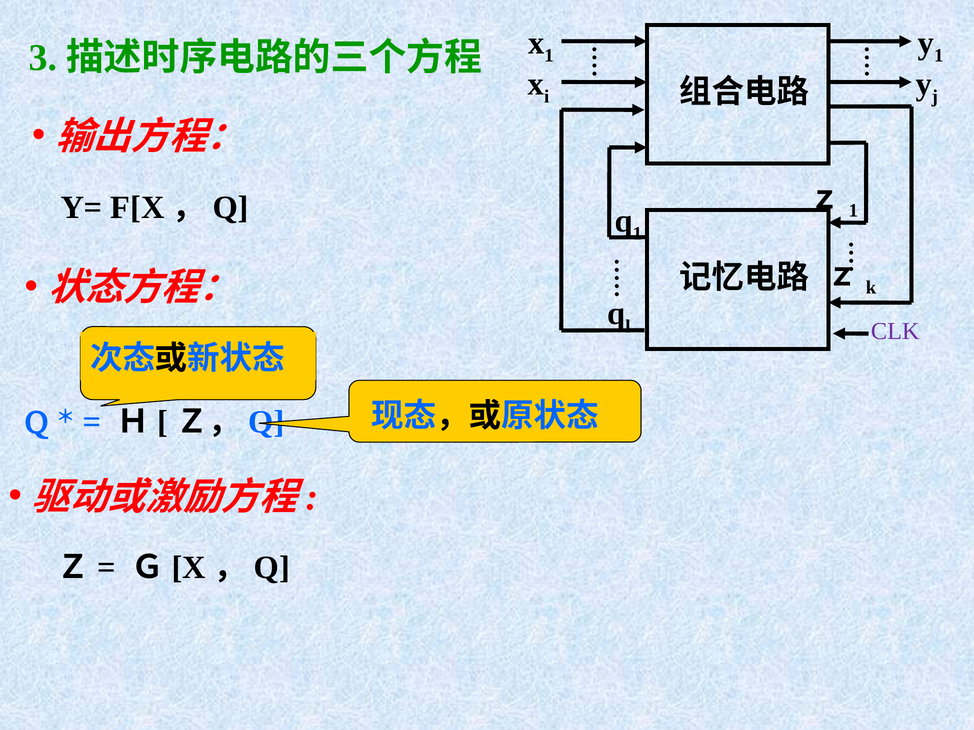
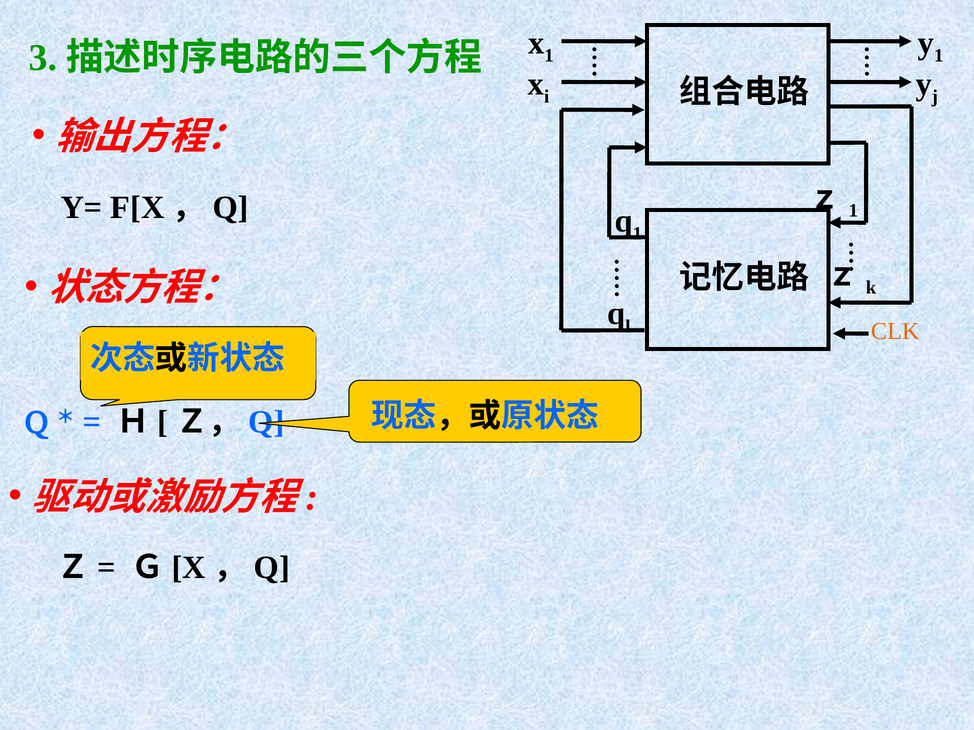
CLK colour: purple -> orange
